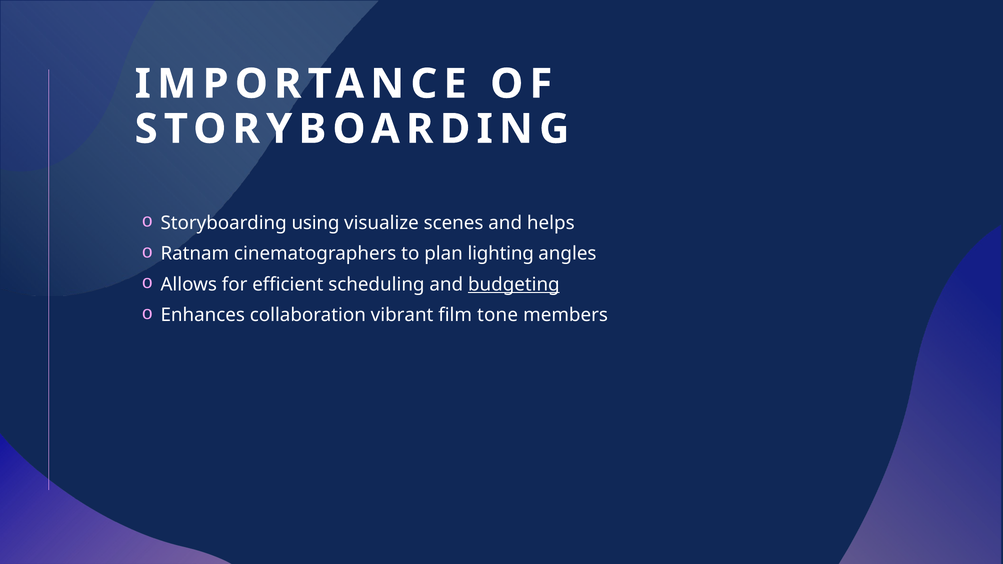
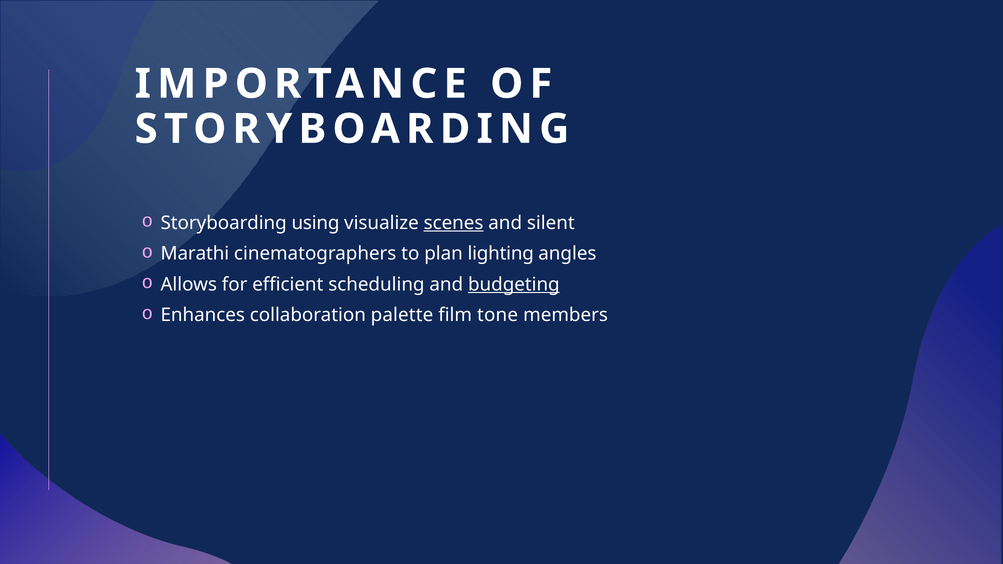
scenes underline: none -> present
helps: helps -> silent
Ratnam: Ratnam -> Marathi
vibrant: vibrant -> palette
